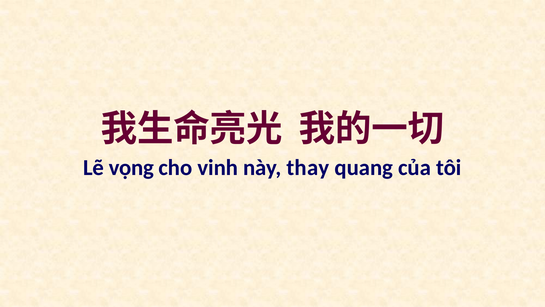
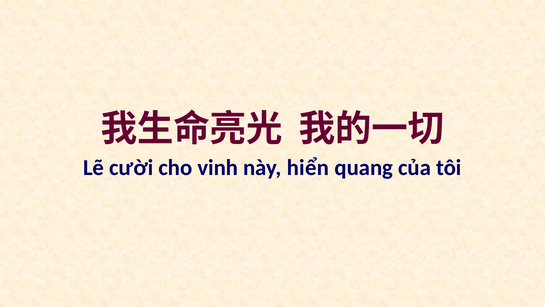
vọng: vọng -> cười
thay: thay -> hiển
